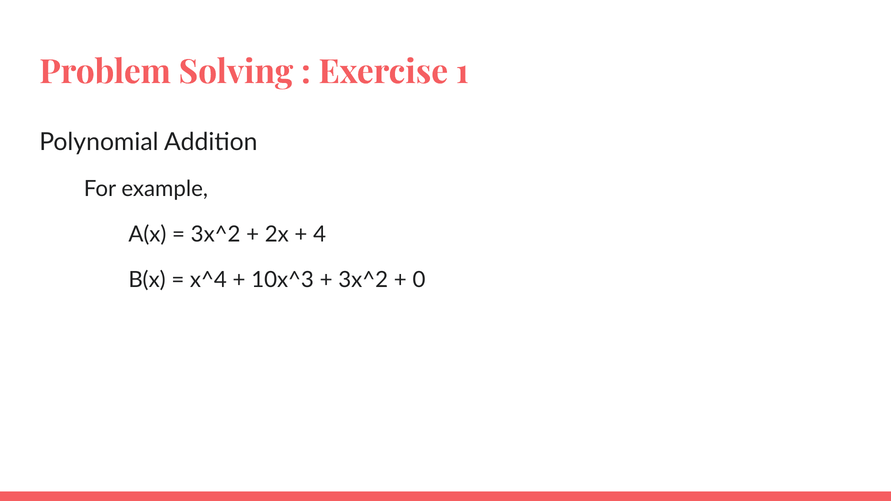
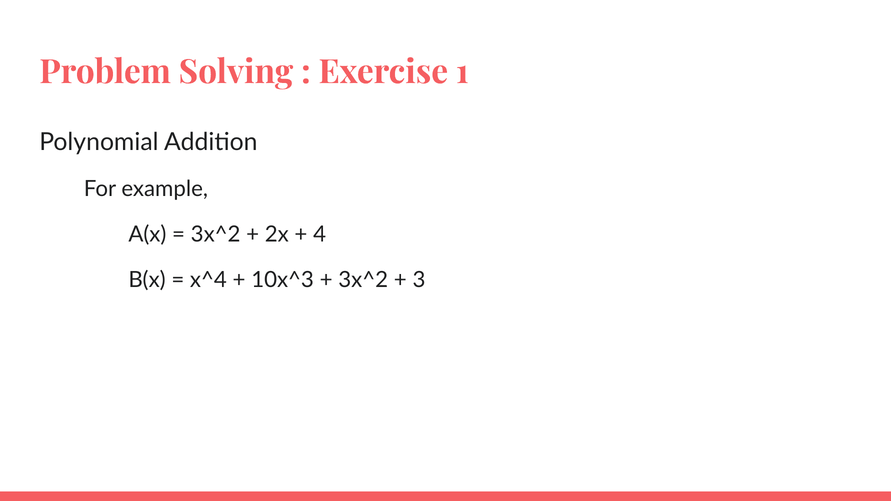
0: 0 -> 3
